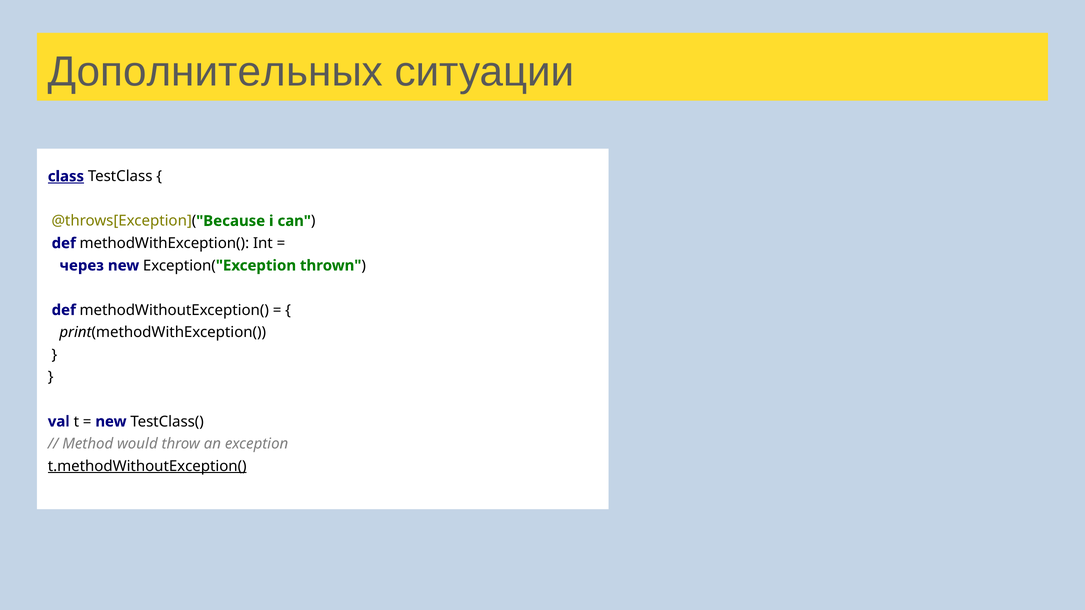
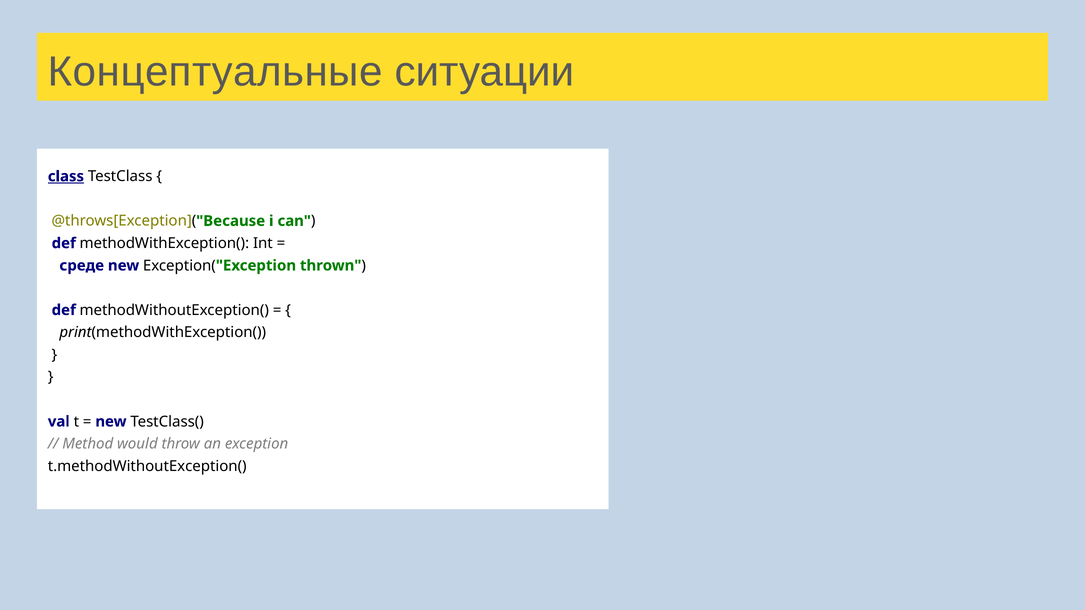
Дополнительных: Дополнительных -> Концептуальные
через: через -> среде
t.methodWithoutException( underline: present -> none
